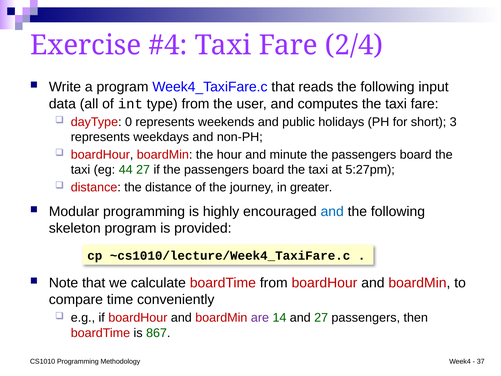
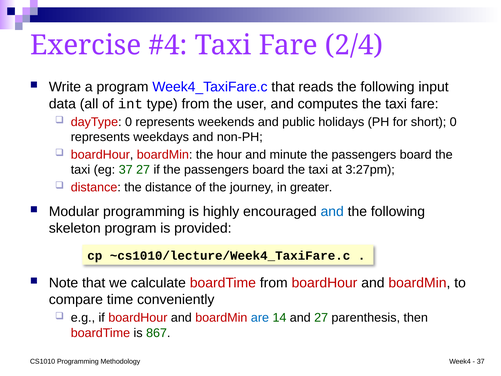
short 3: 3 -> 0
eg 44: 44 -> 37
5:27pm: 5:27pm -> 3:27pm
are colour: purple -> blue
27 passengers: passengers -> parenthesis
